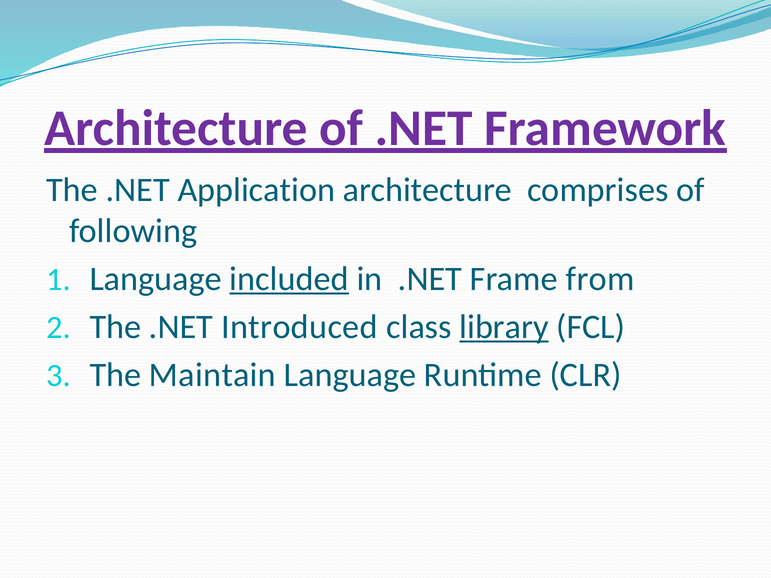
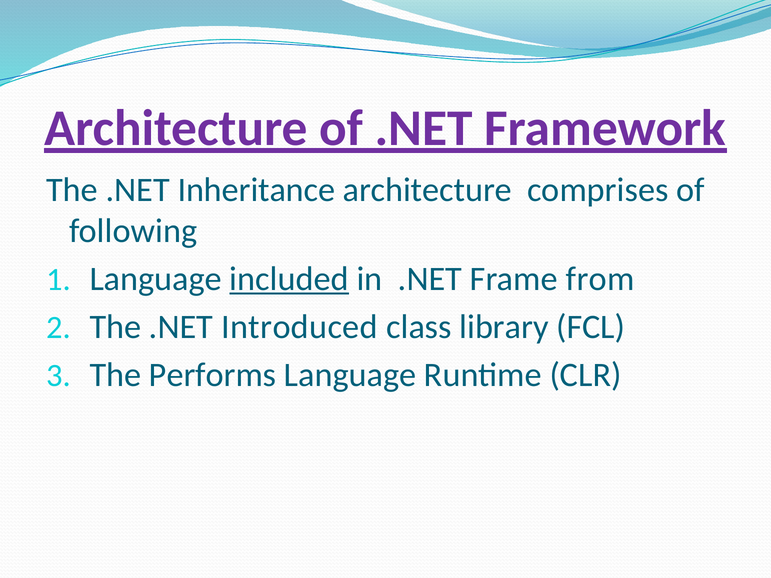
Application: Application -> Inheritance
library underline: present -> none
Maintain: Maintain -> Performs
